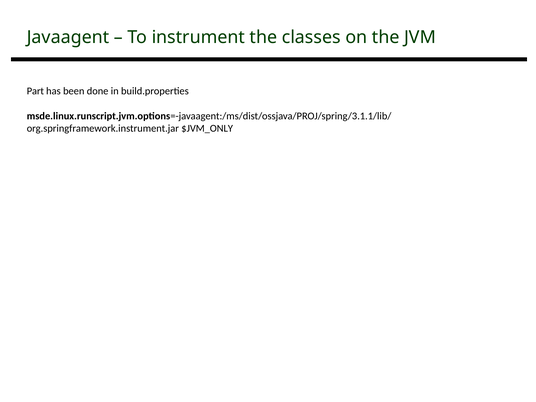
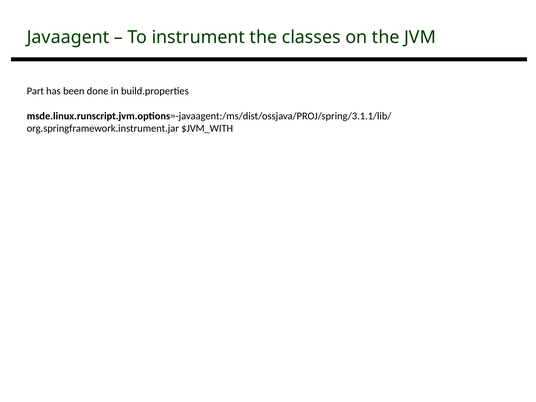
$JVM_ONLY: $JVM_ONLY -> $JVM_WITH
